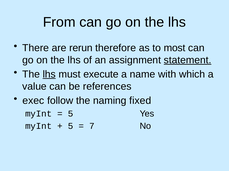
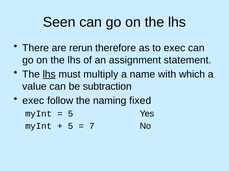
From: From -> Seen
to most: most -> exec
statement underline: present -> none
execute: execute -> multiply
references: references -> subtraction
